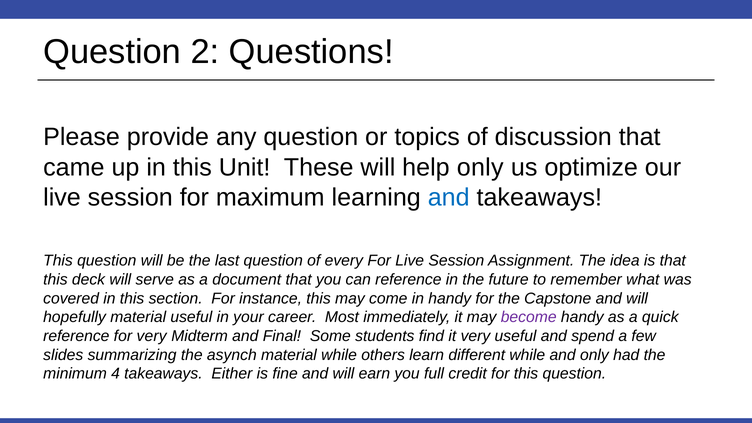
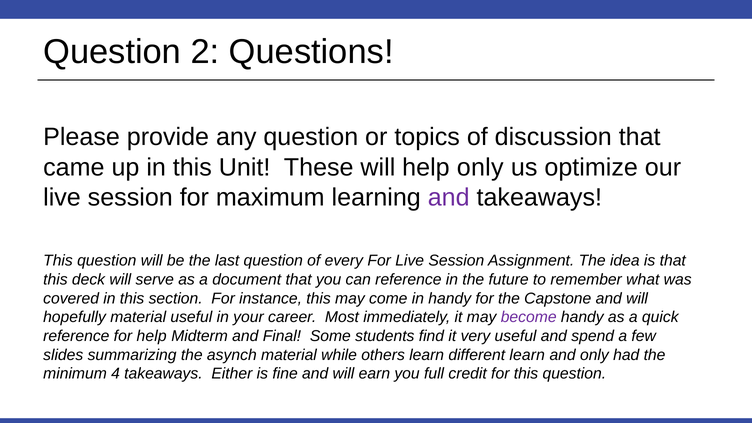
and at (449, 197) colour: blue -> purple
for very: very -> help
different while: while -> learn
